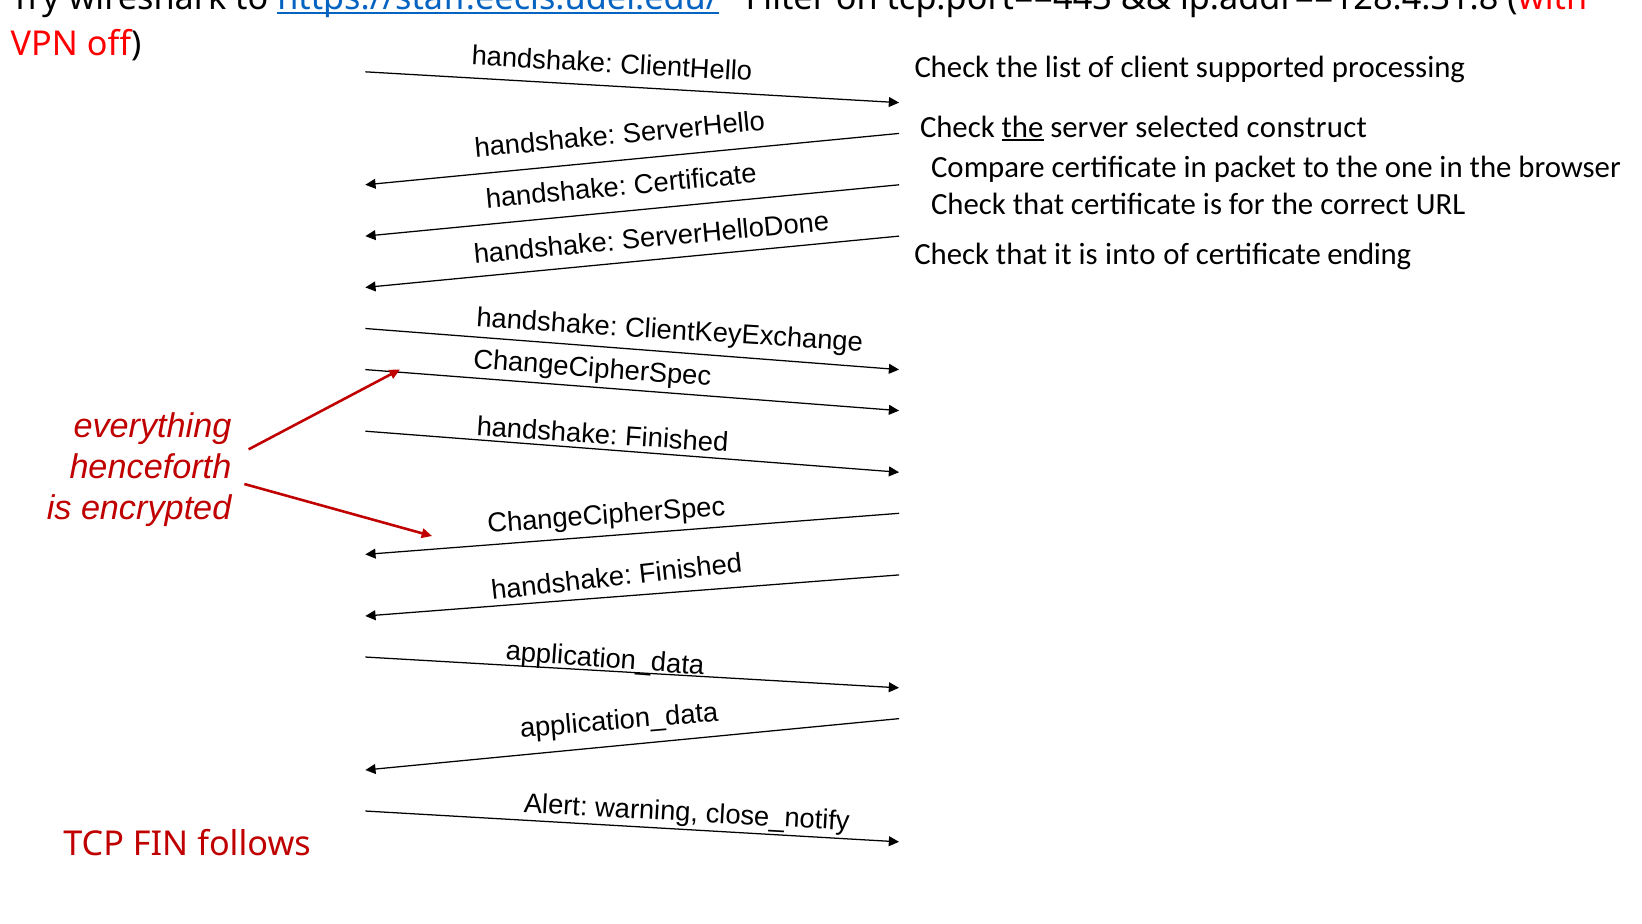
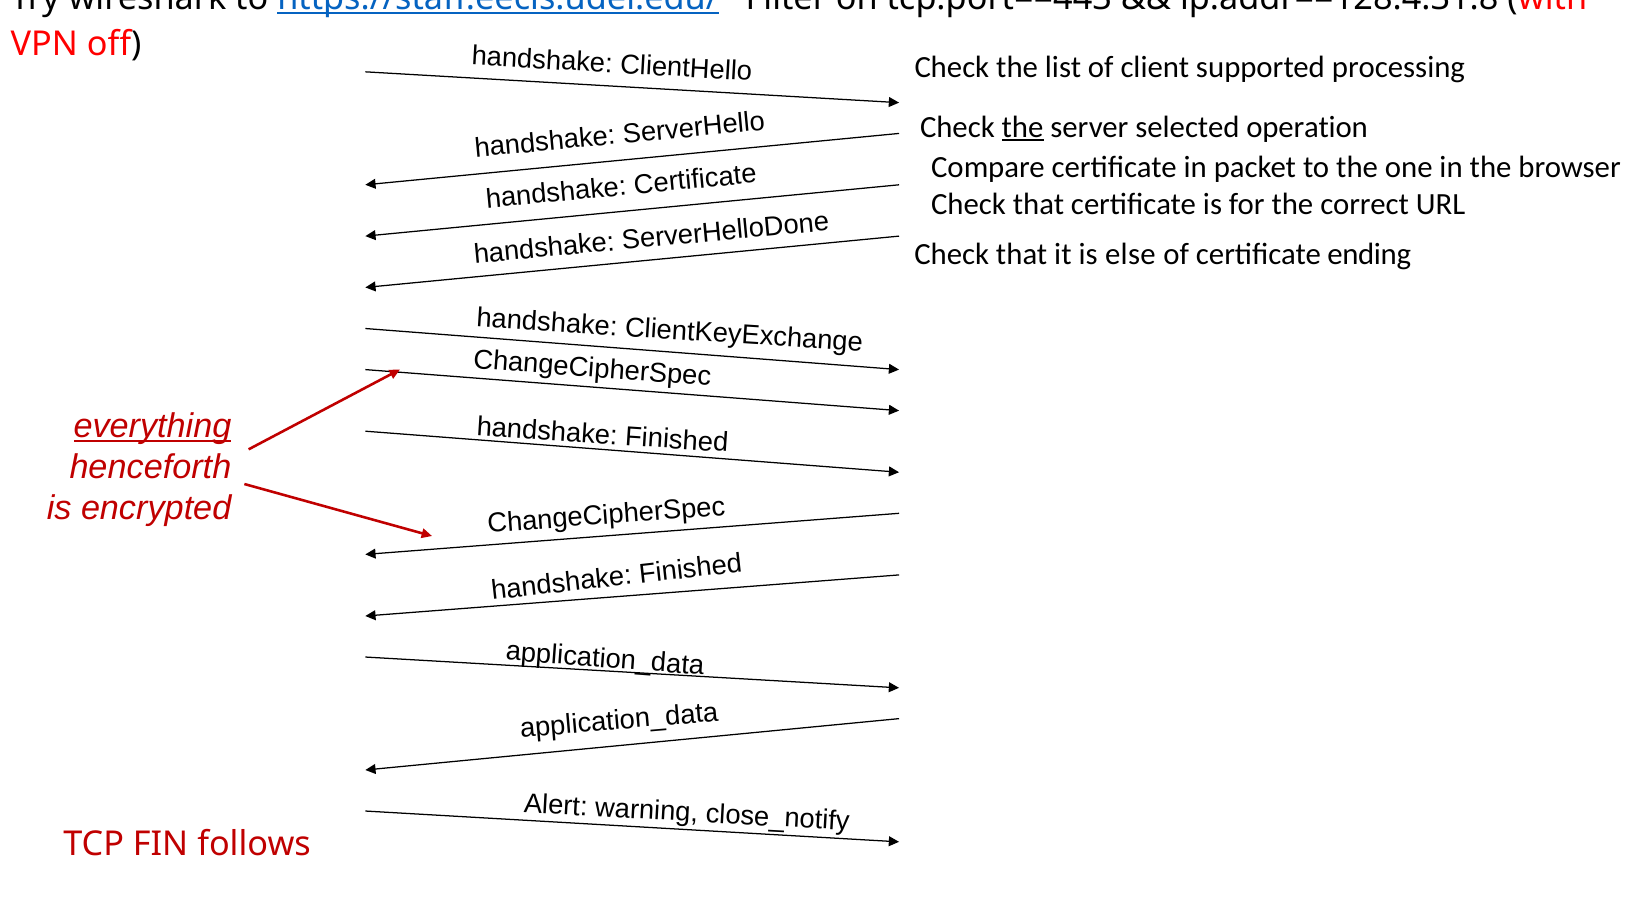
construct: construct -> operation
into: into -> else
everything underline: none -> present
